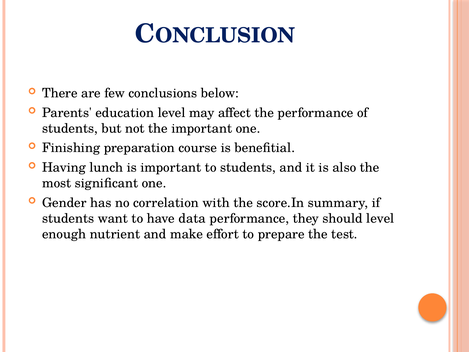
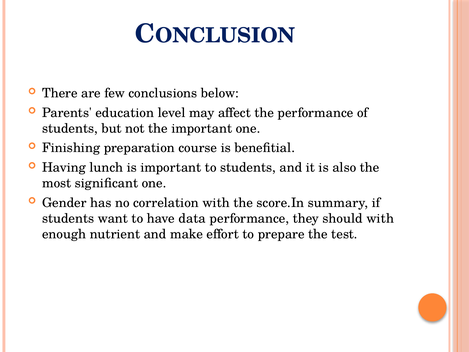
should level: level -> with
